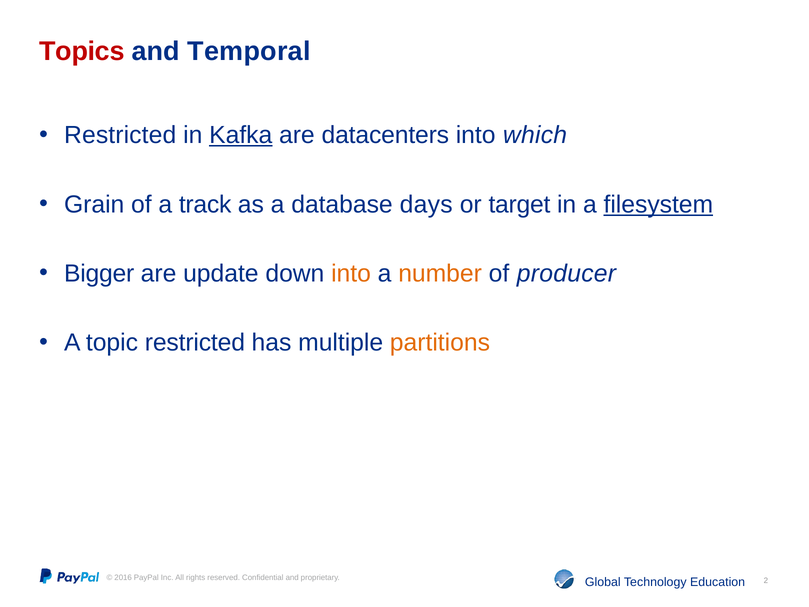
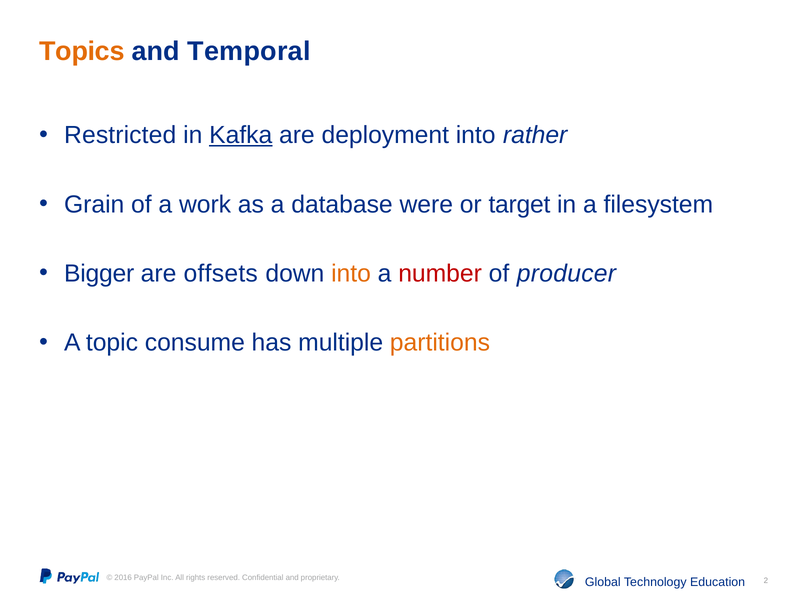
Topics colour: red -> orange
datacenters: datacenters -> deployment
which: which -> rather
track: track -> work
days: days -> were
filesystem underline: present -> none
update: update -> offsets
number colour: orange -> red
topic restricted: restricted -> consume
